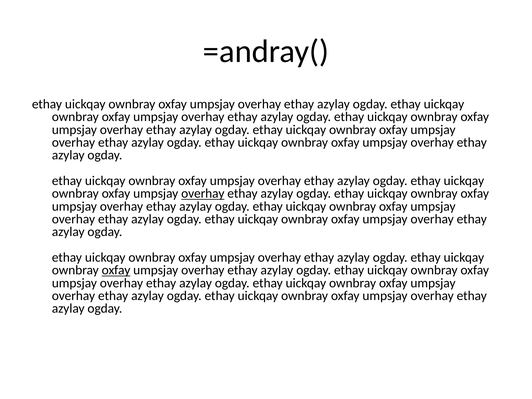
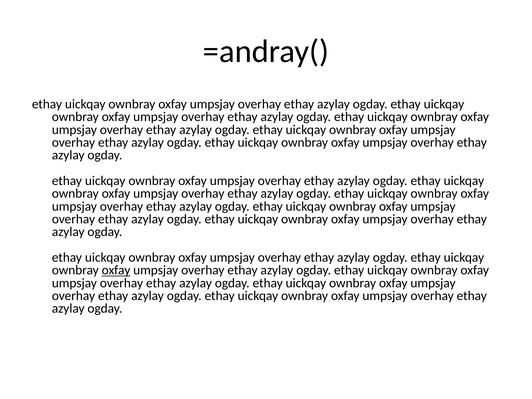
overhay at (203, 194) underline: present -> none
